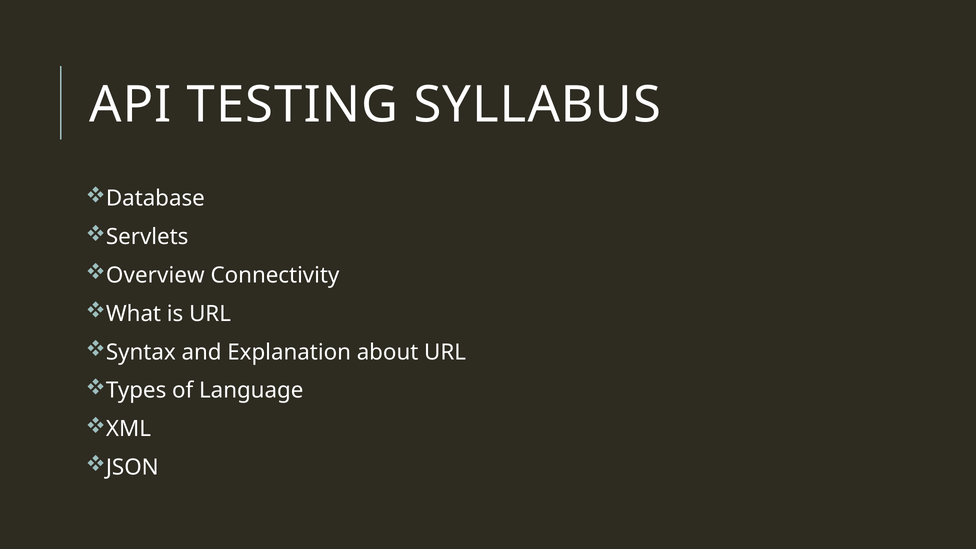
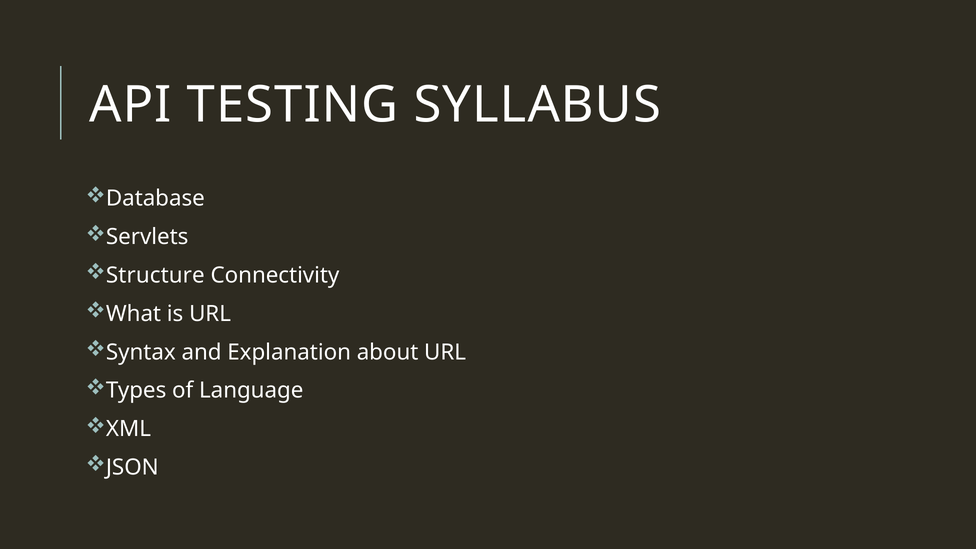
Overview: Overview -> Structure
